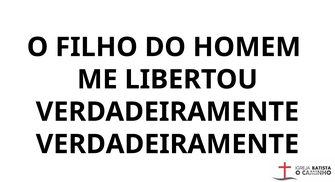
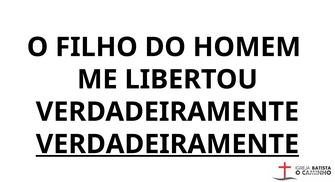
VERDADEIRAMENTE at (167, 144) underline: none -> present
